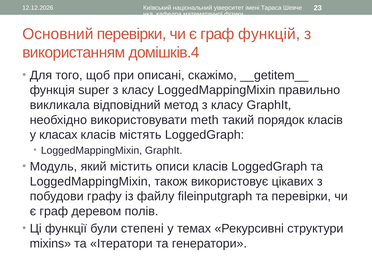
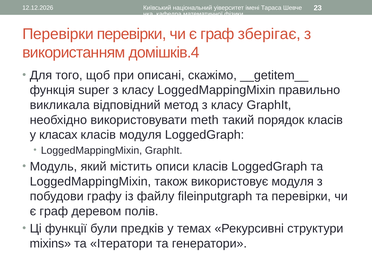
Основний at (58, 34): Основний -> Перевірки
функцій: функцій -> зберігає
класів містять: містять -> модуля
використовує цікавих: цікавих -> модуля
степені: степені -> предків
